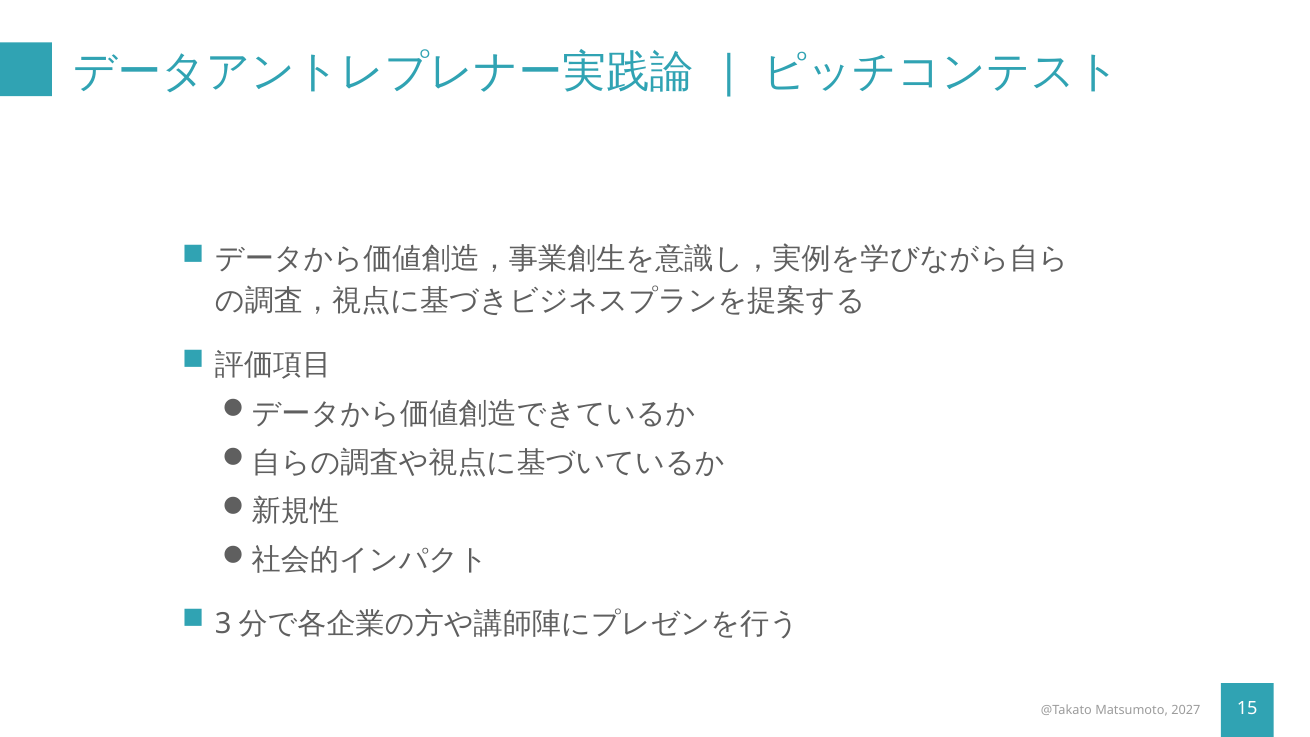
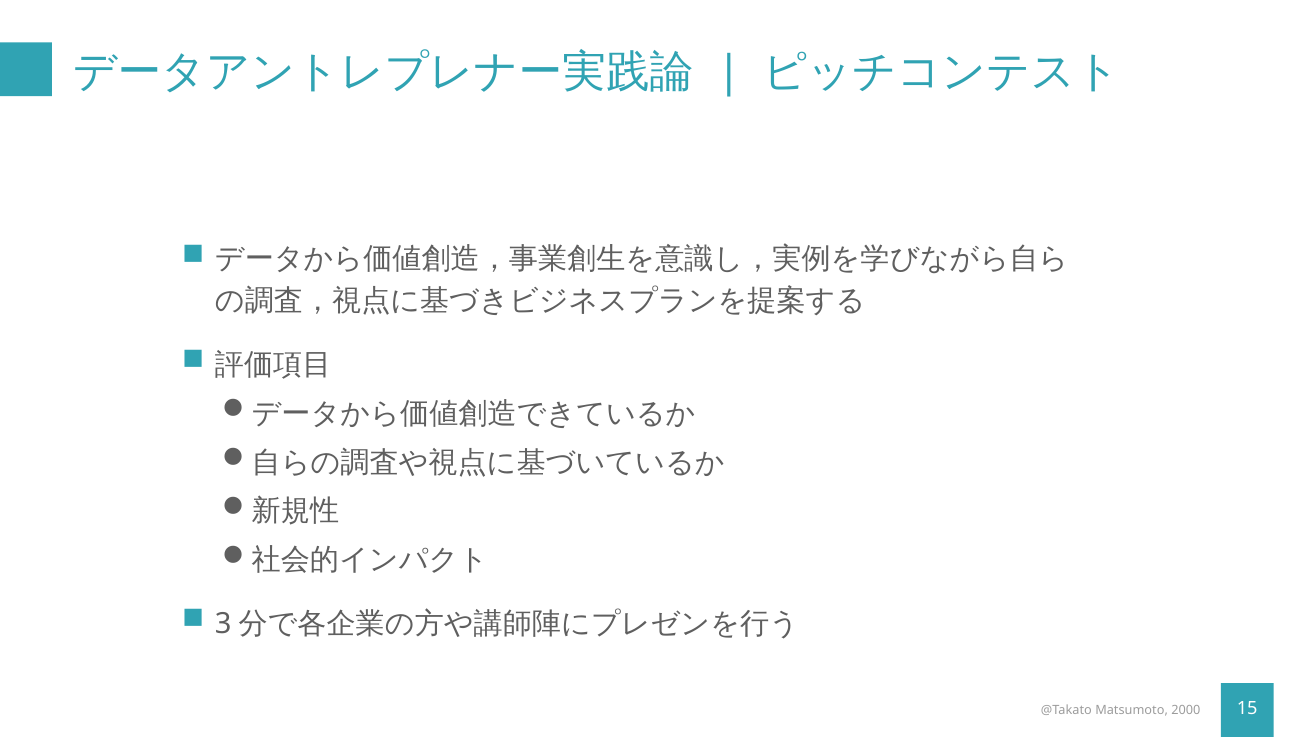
2027: 2027 -> 2000
